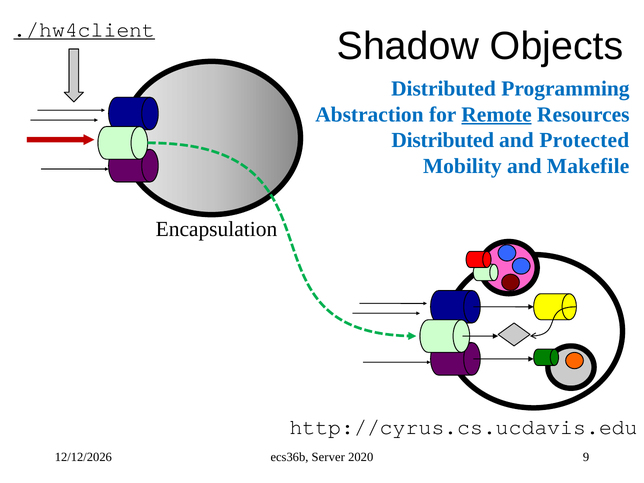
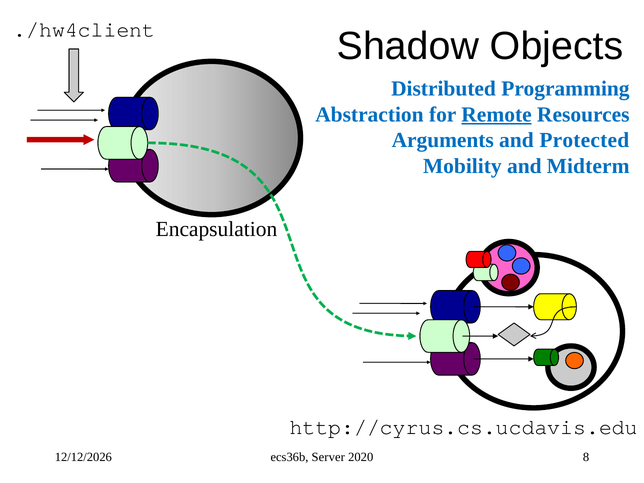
./hw4client underline: present -> none
Distributed at (443, 140): Distributed -> Arguments
Makefile: Makefile -> Midterm
9: 9 -> 8
